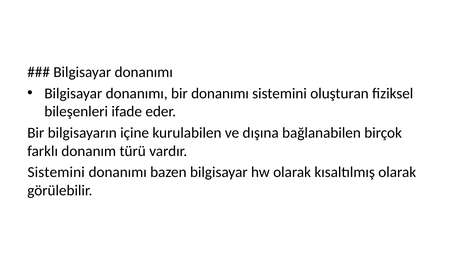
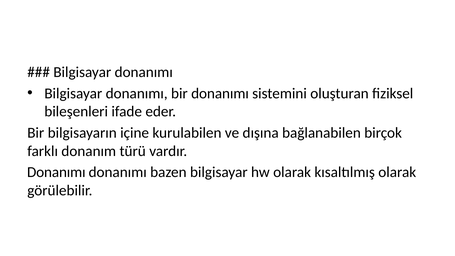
Sistemini at (56, 172): Sistemini -> Donanımı
